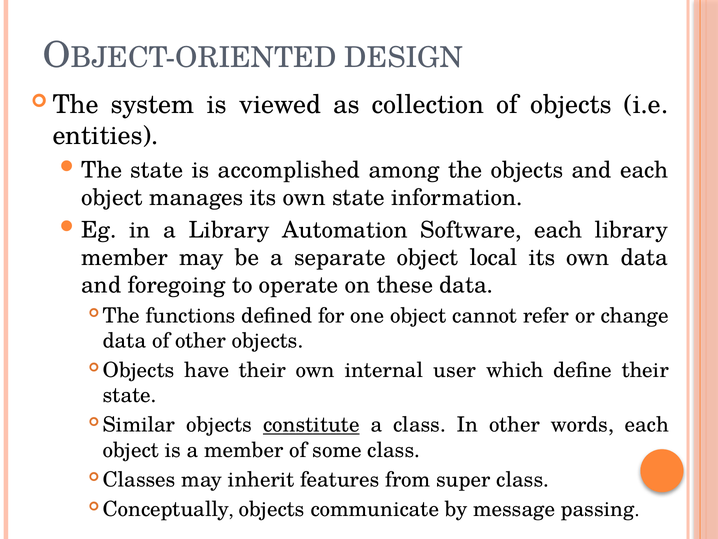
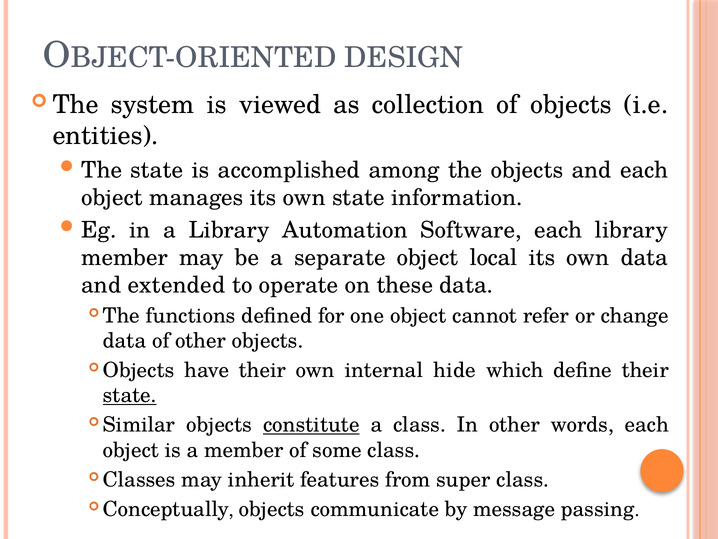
foregoing: foregoing -> extended
user: user -> hide
state at (130, 395) underline: none -> present
